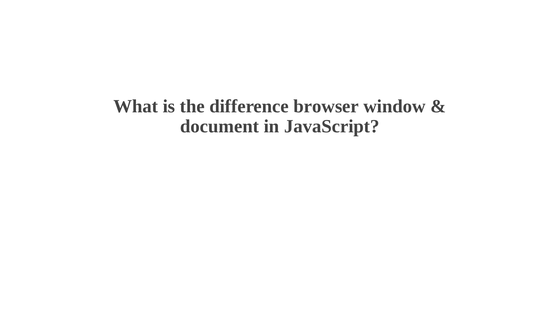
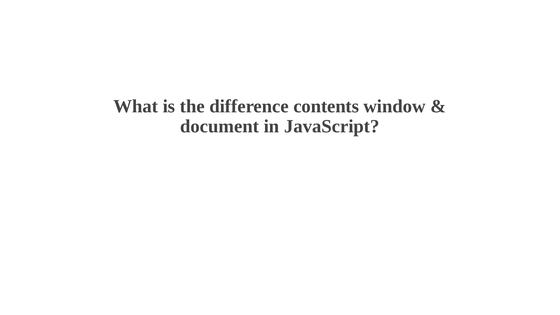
browser: browser -> contents
